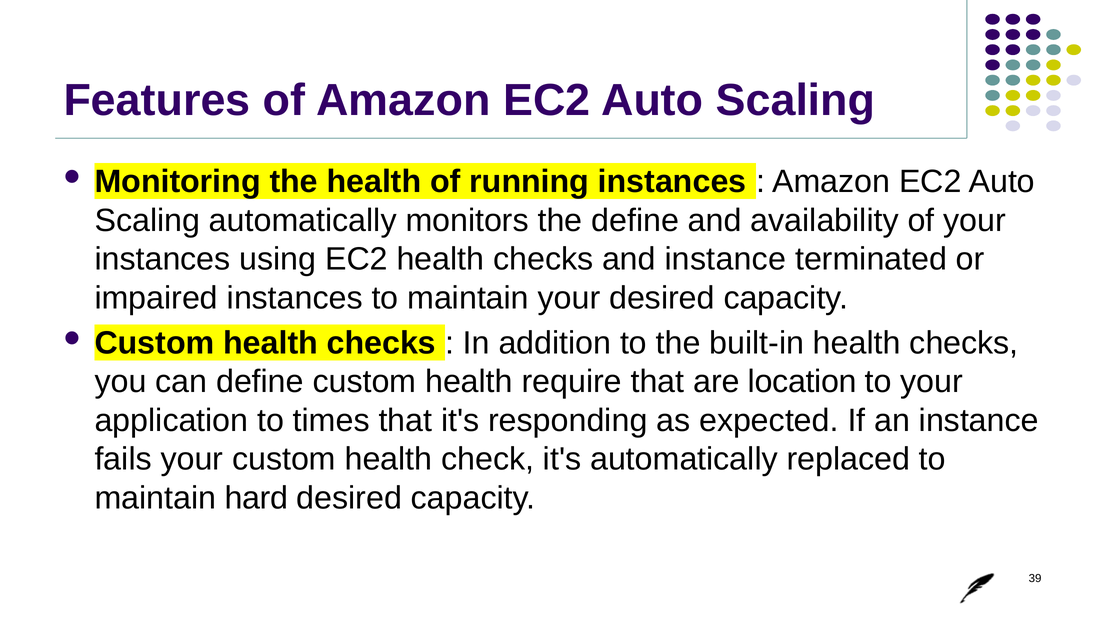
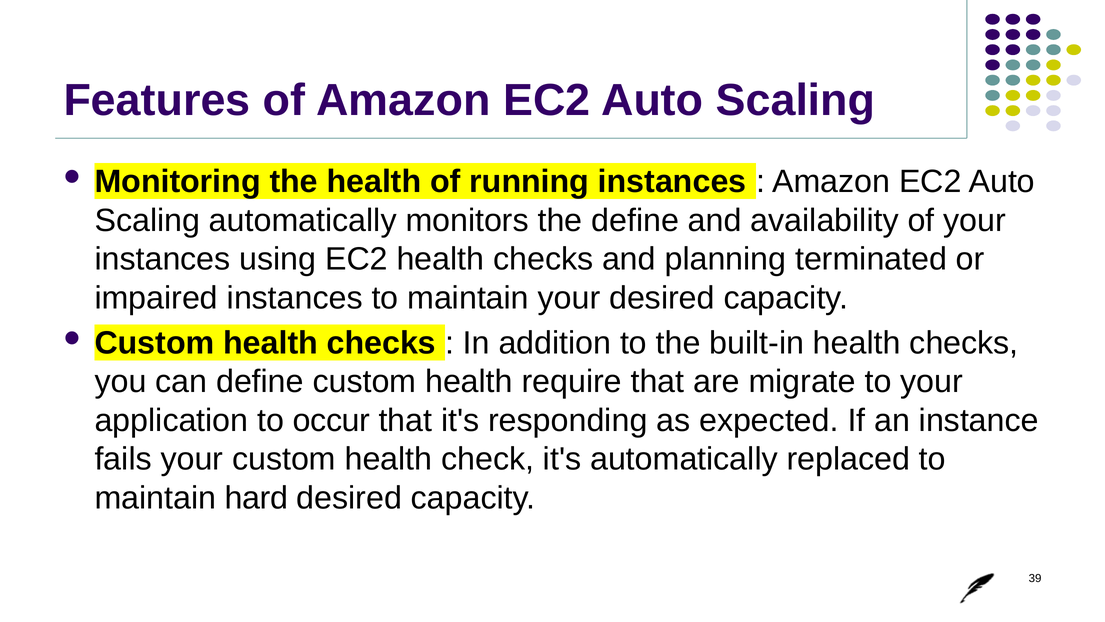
and instance: instance -> planning
location: location -> migrate
times: times -> occur
